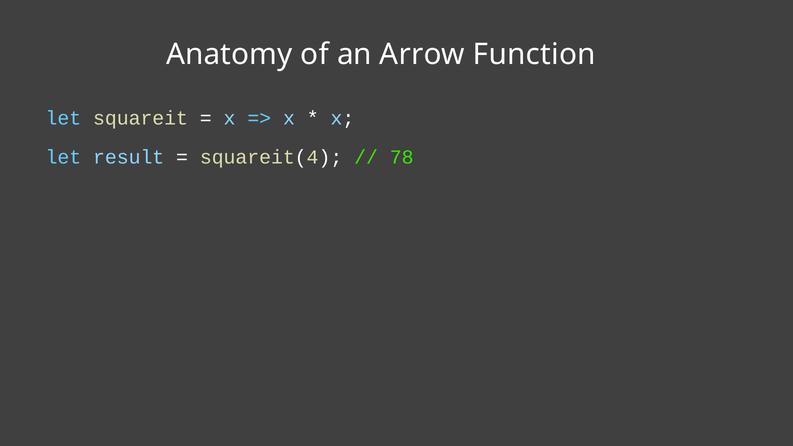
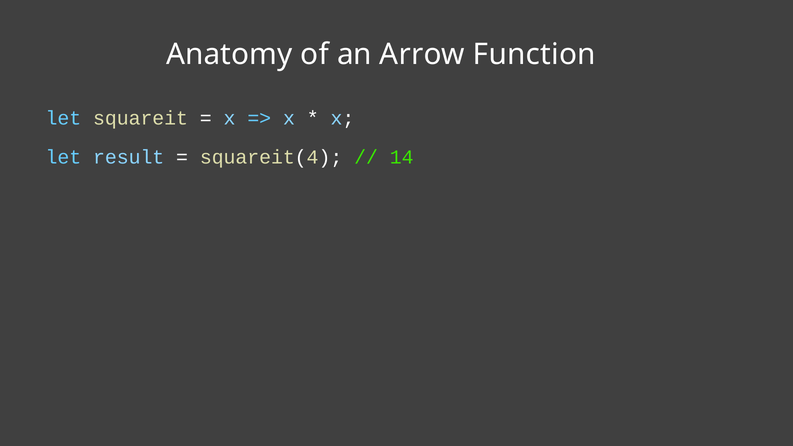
78: 78 -> 14
